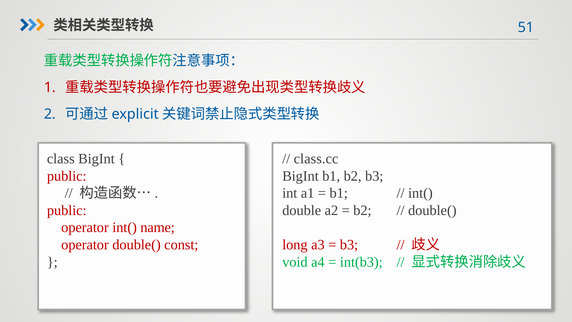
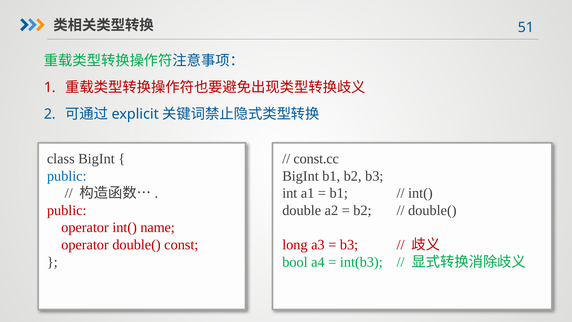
class.cc: class.cc -> const.cc
public at (67, 176) colour: red -> blue
void: void -> bool
